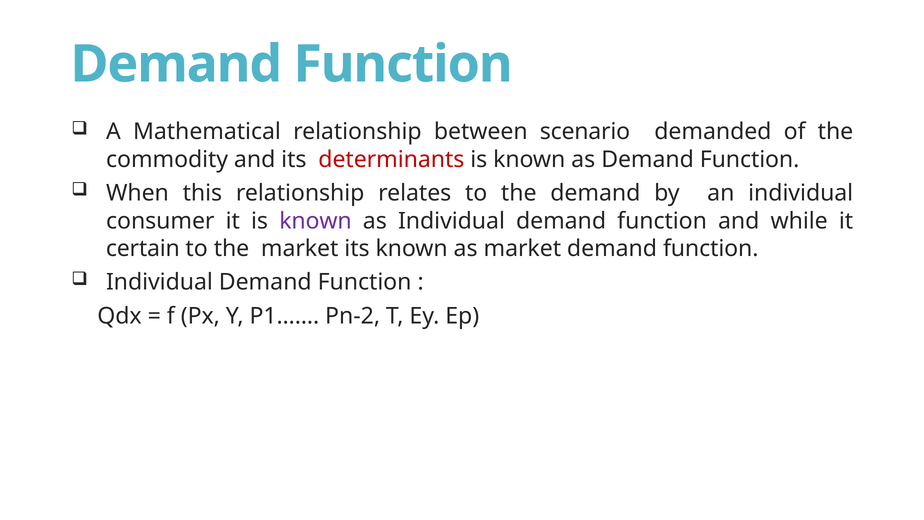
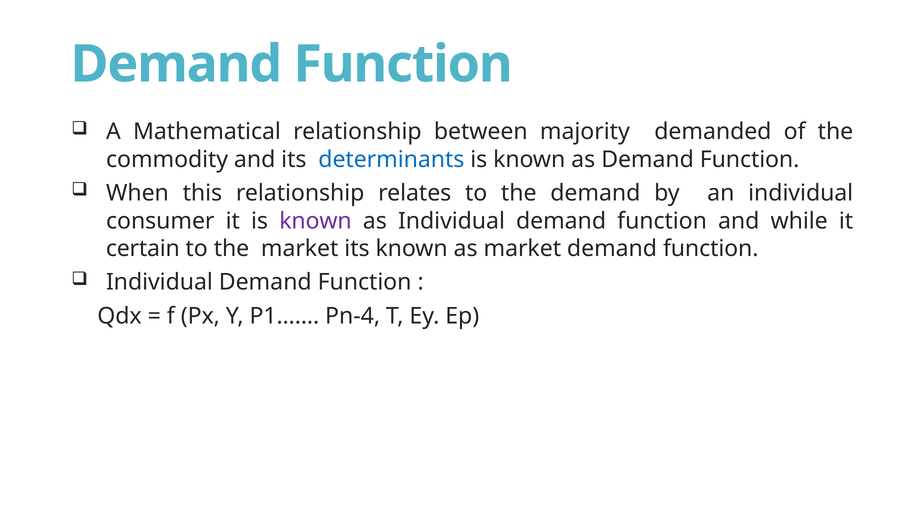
scenario: scenario -> majority
determinants colour: red -> blue
Pn-2: Pn-2 -> Pn-4
